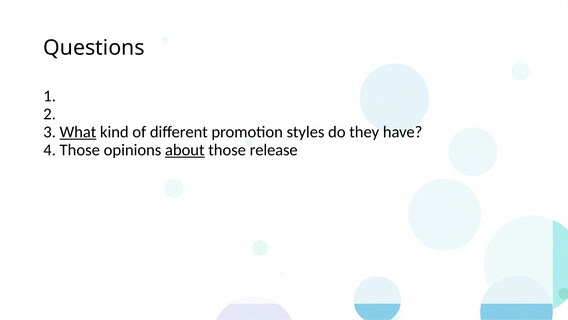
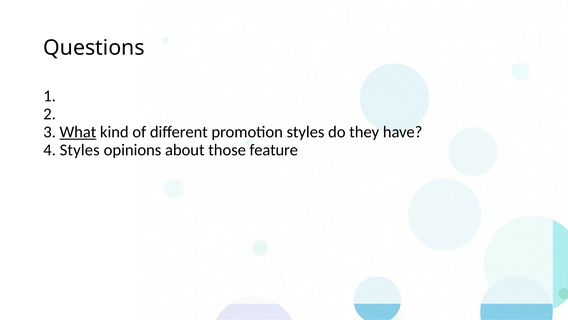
4 Those: Those -> Styles
about underline: present -> none
release: release -> feature
